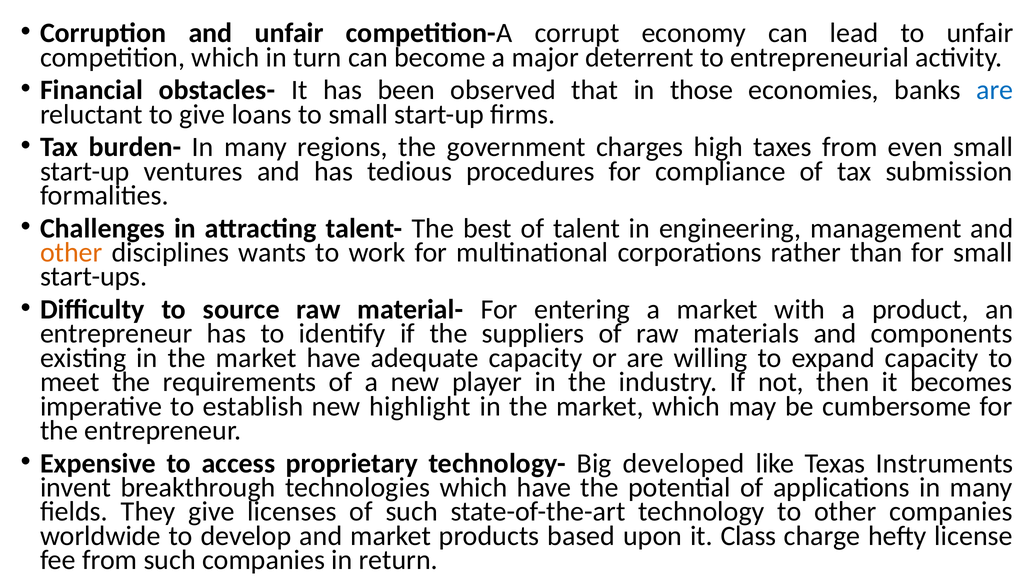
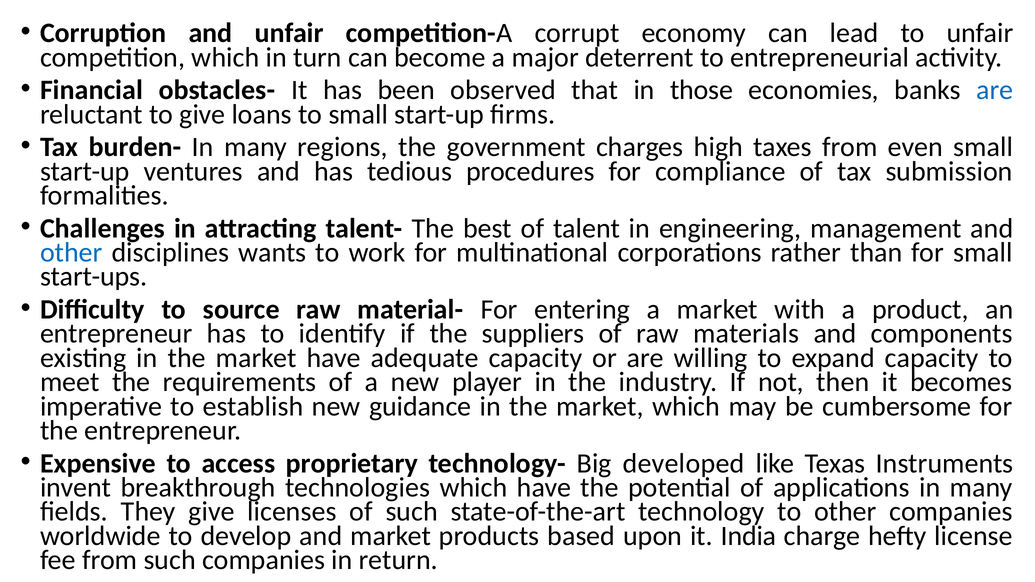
other at (71, 253) colour: orange -> blue
highlight: highlight -> guidance
Class: Class -> India
